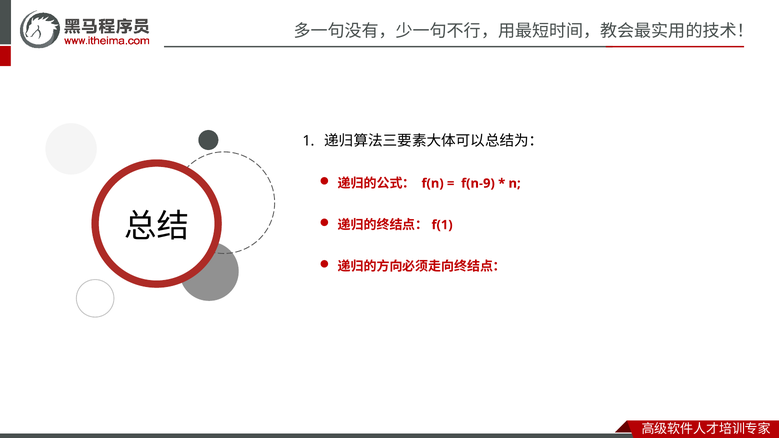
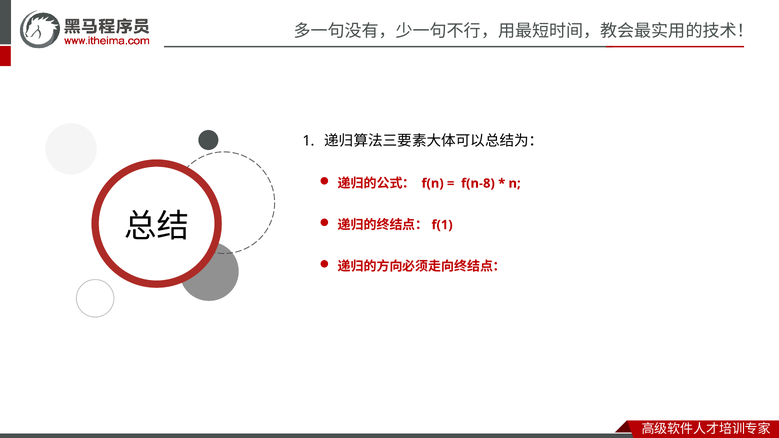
f(n-9: f(n-9 -> f(n-8
